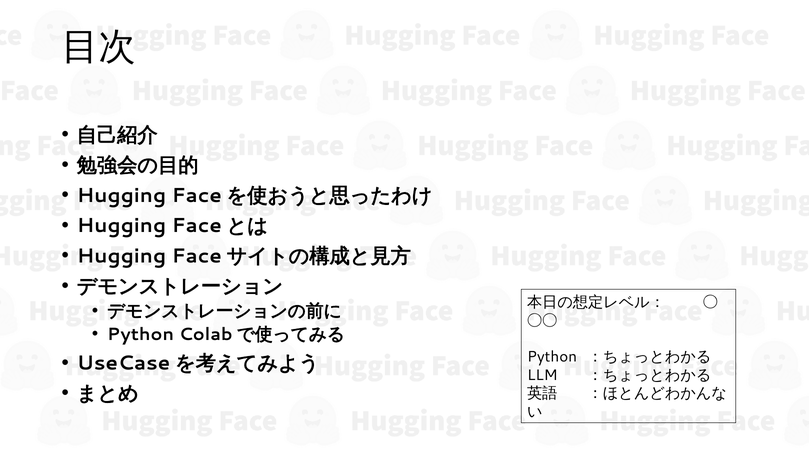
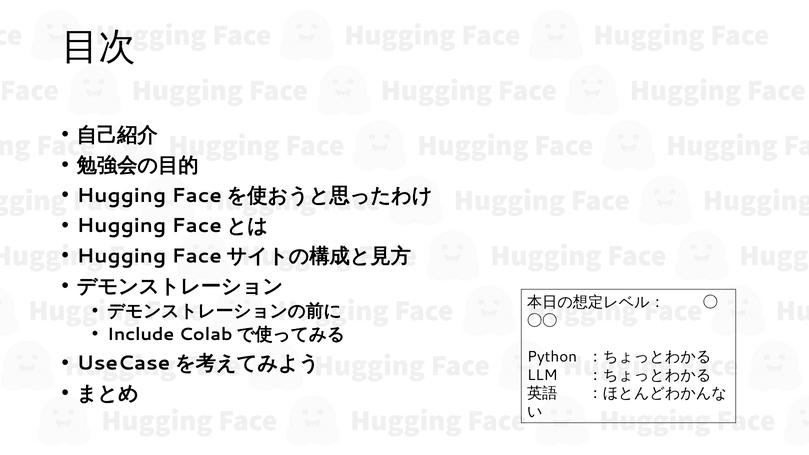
Python at (141, 334): Python -> Include
